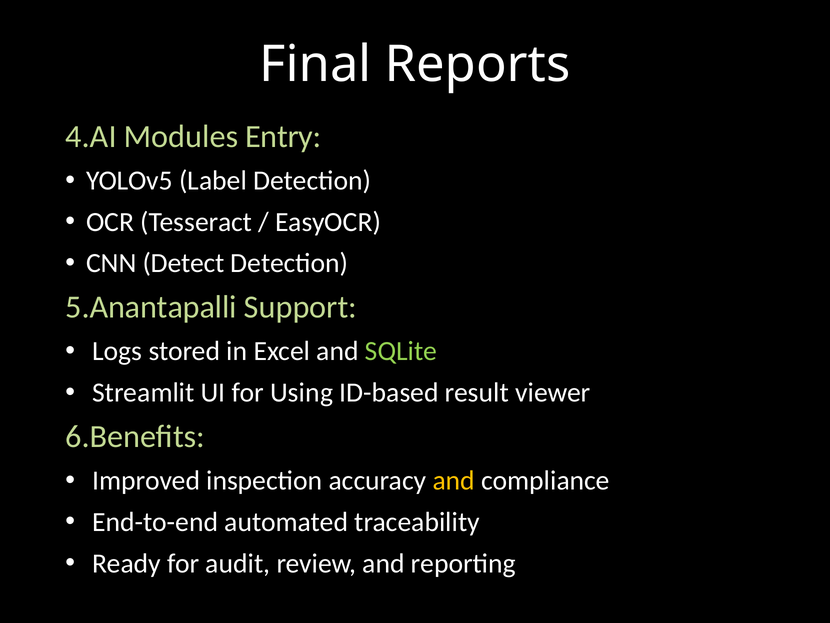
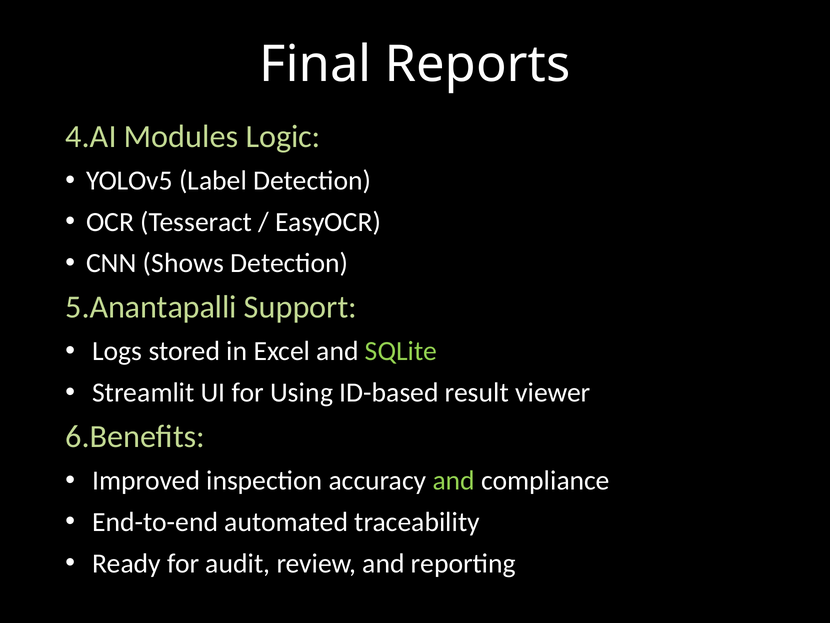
Entry: Entry -> Logic
Detect: Detect -> Shows
and at (454, 480) colour: yellow -> light green
